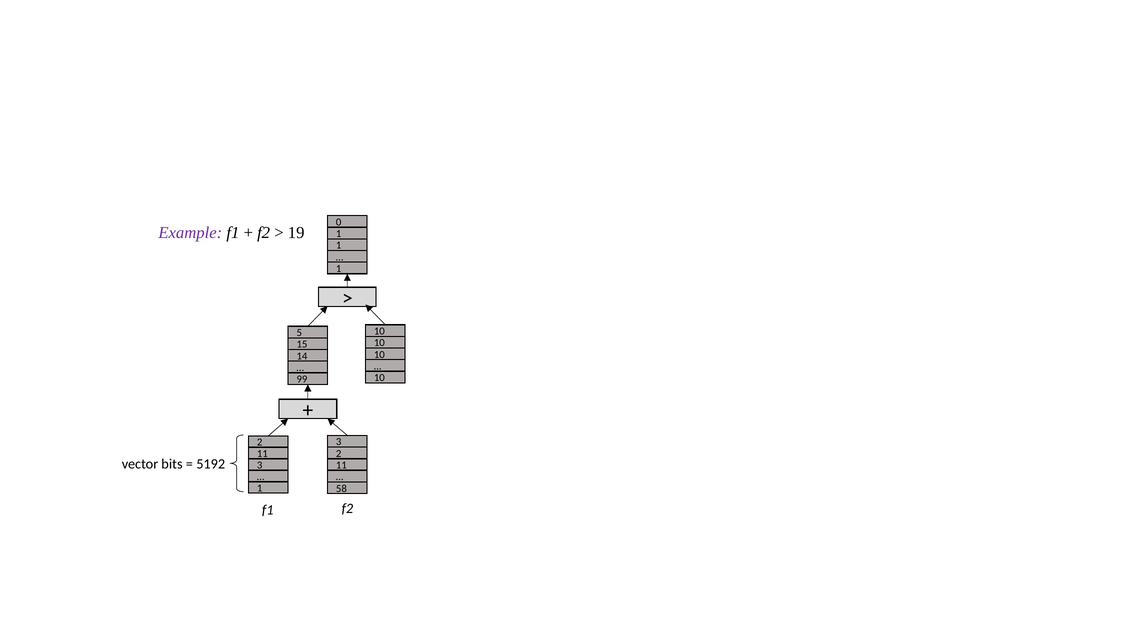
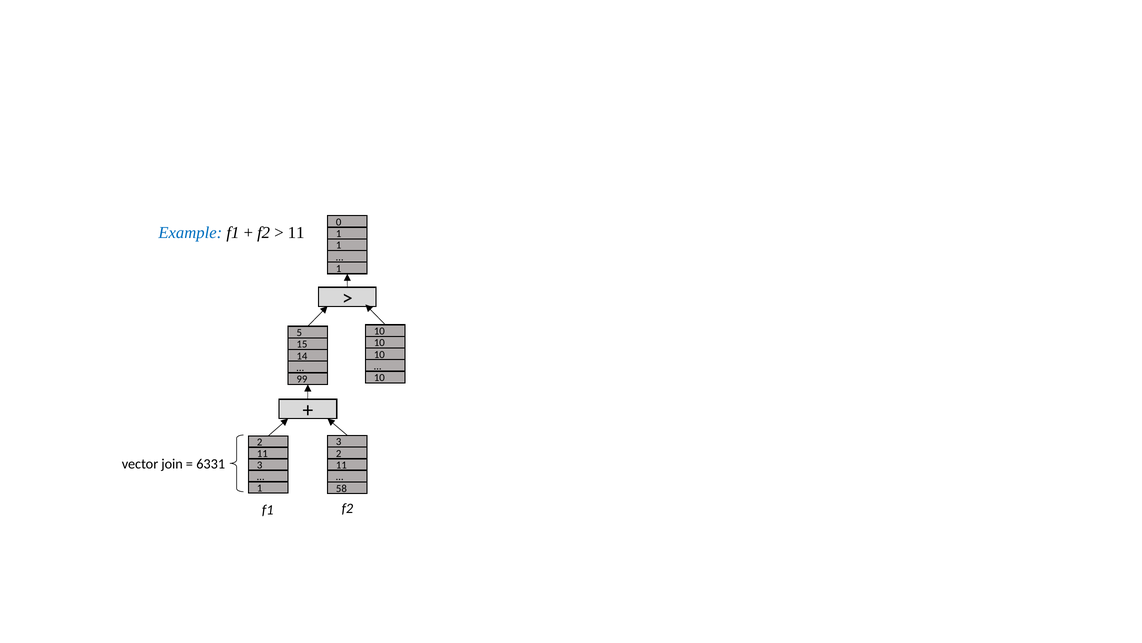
Example colour: purple -> blue
19 at (296, 232): 19 -> 11
bits: bits -> join
5192: 5192 -> 6331
